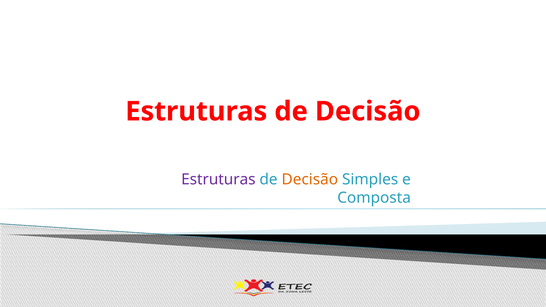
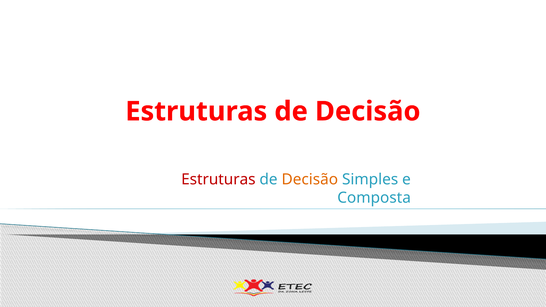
Estruturas at (218, 180) colour: purple -> red
